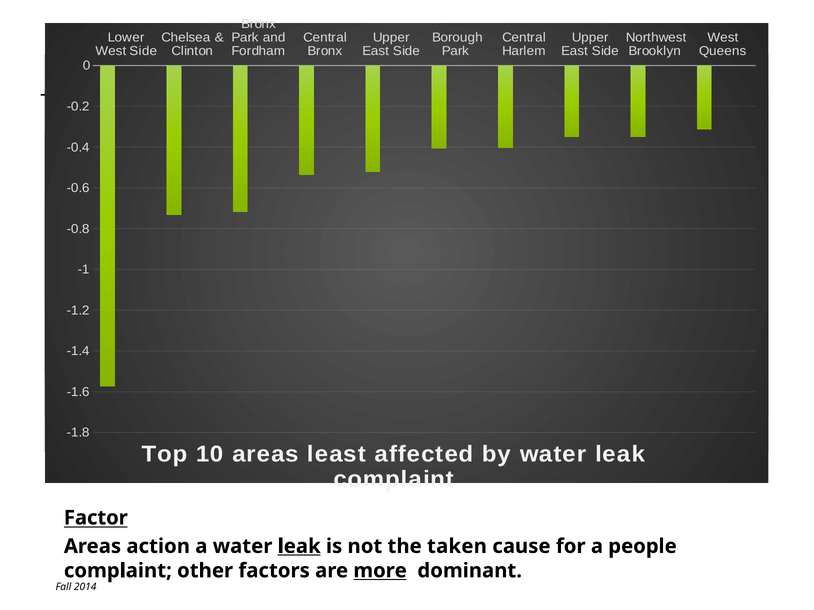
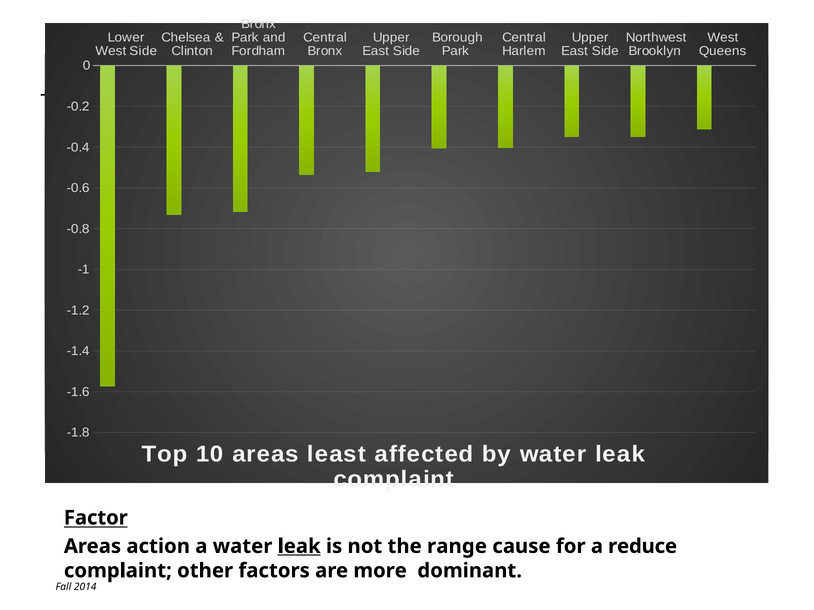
taken: taken -> range
people: people -> reduce
more underline: present -> none
